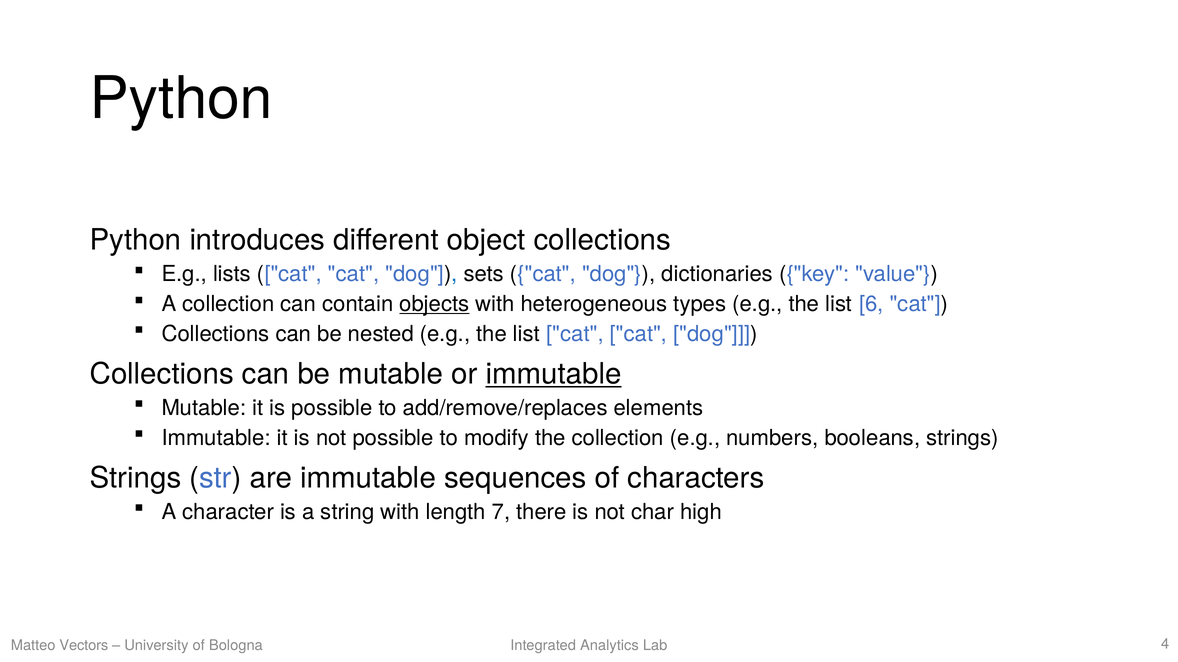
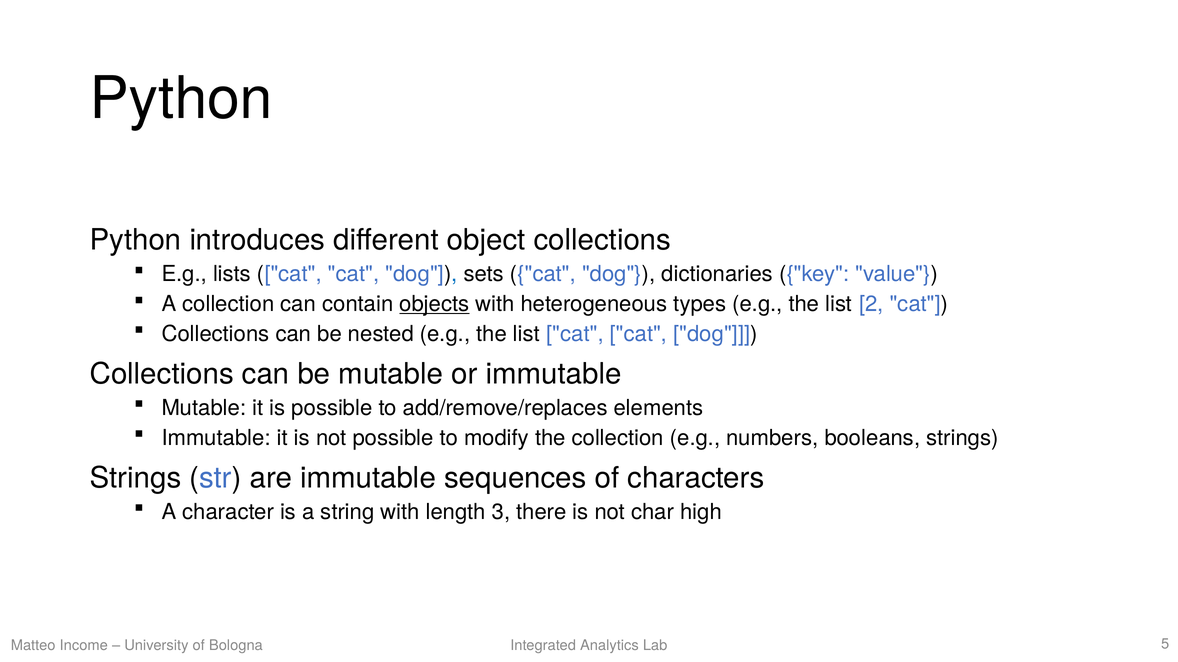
6: 6 -> 2
immutable at (554, 374) underline: present -> none
7: 7 -> 3
Vectors: Vectors -> Income
4: 4 -> 5
